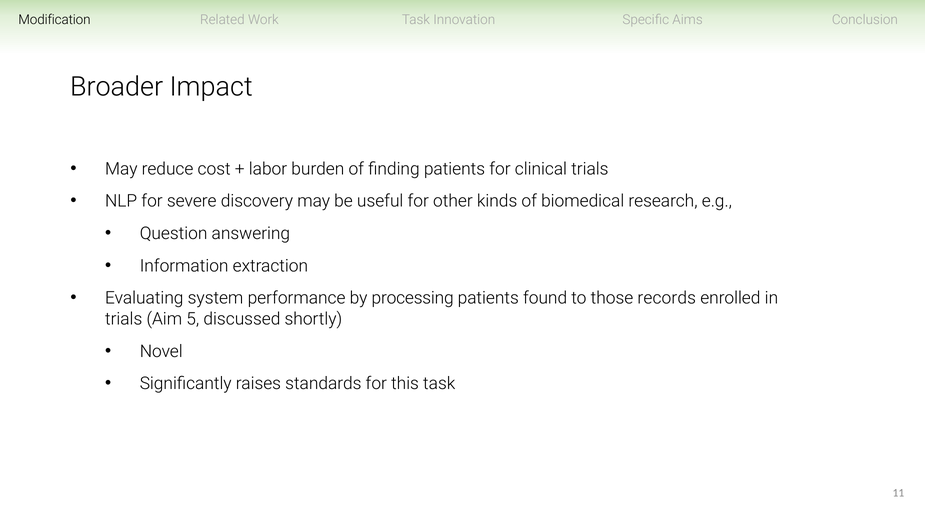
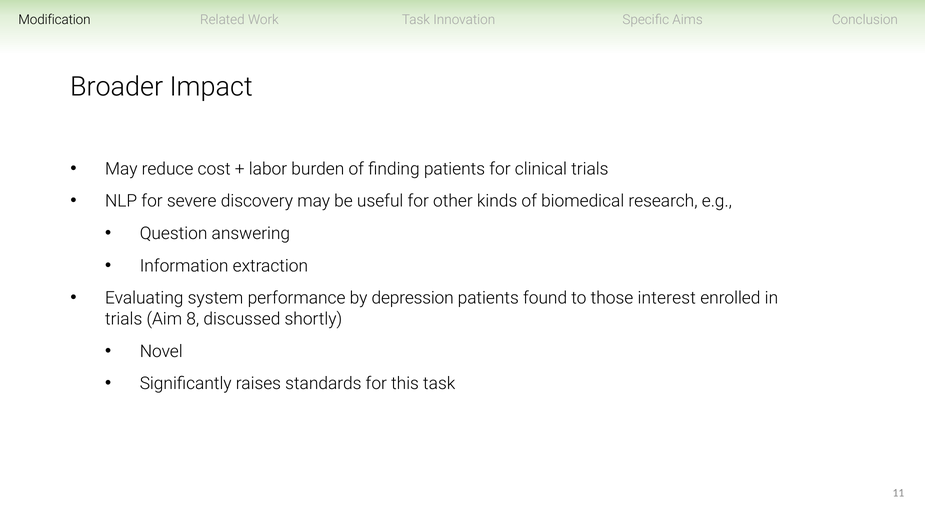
processing: processing -> depression
records: records -> interest
5: 5 -> 8
